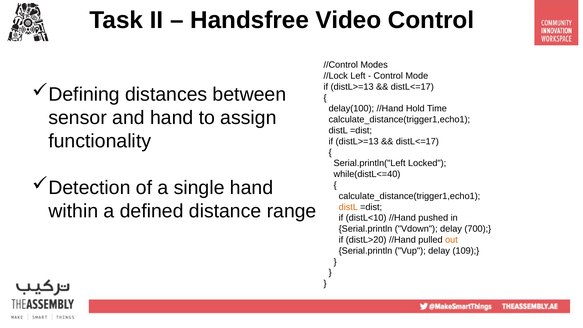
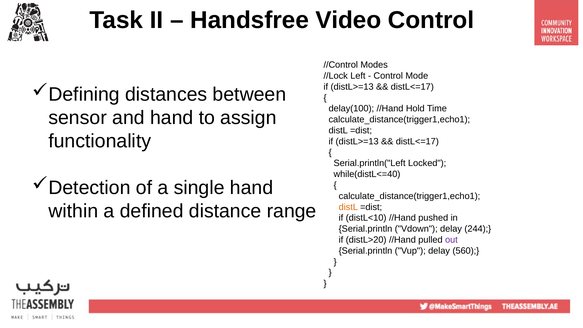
700: 700 -> 244
out colour: orange -> purple
109: 109 -> 560
